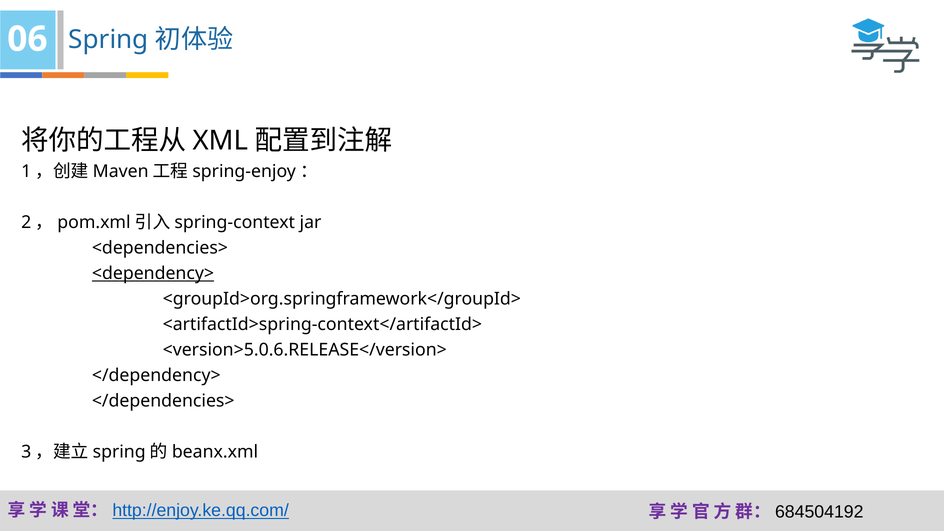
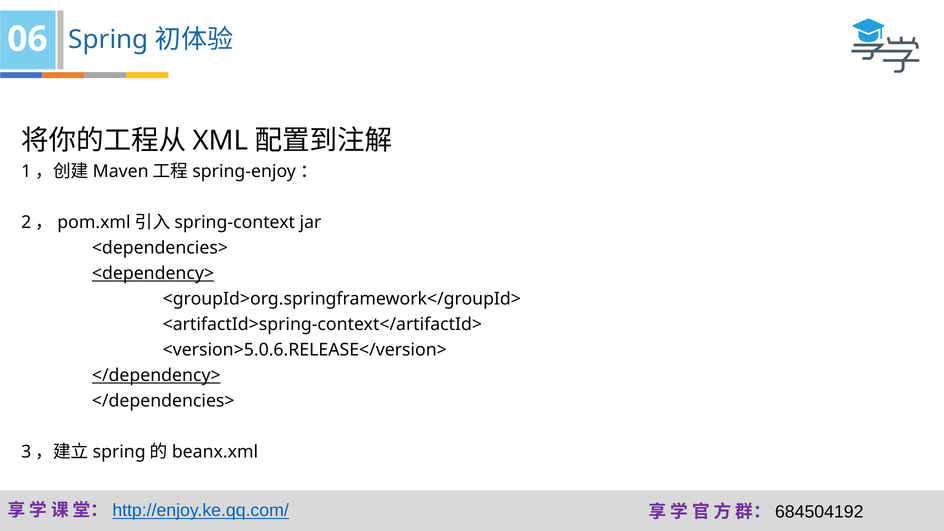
</dependency> underline: none -> present
